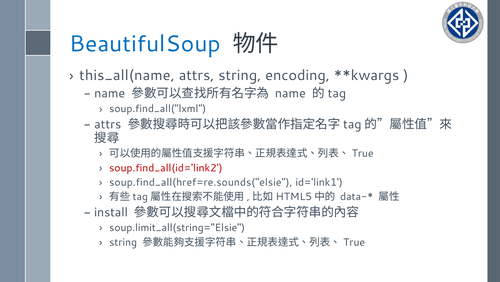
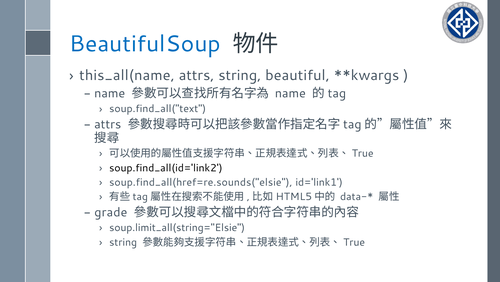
encoding: encoding -> beautiful
soup.find_all("lxml: soup.find_all("lxml -> soup.find_all("text
soup.find_all(id='link2 colour: red -> black
install: install -> grade
